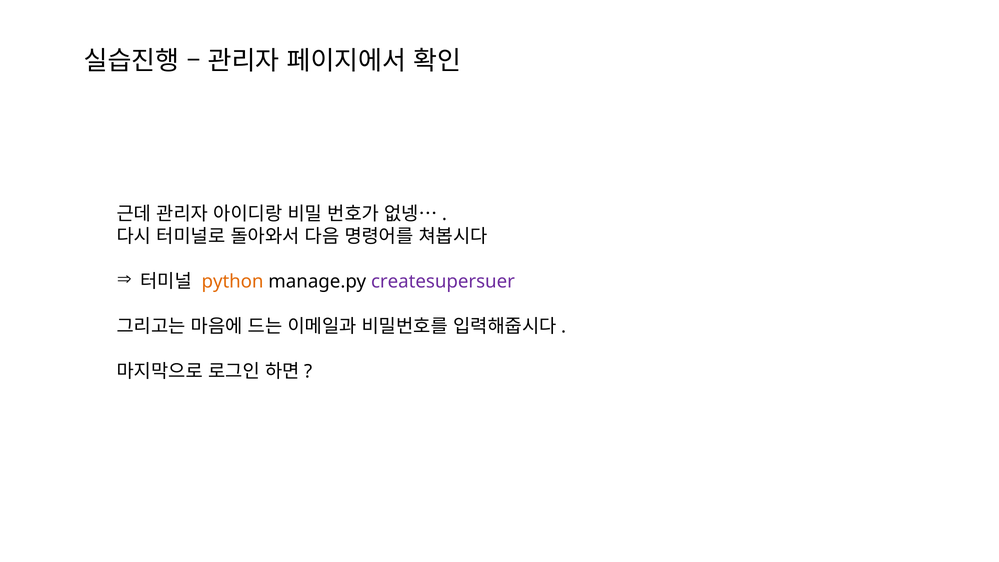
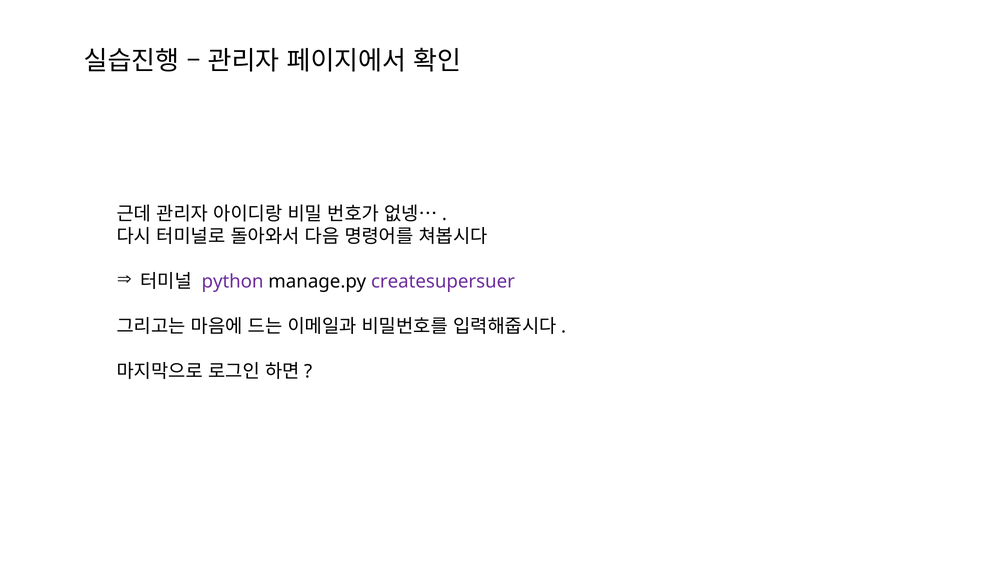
python colour: orange -> purple
